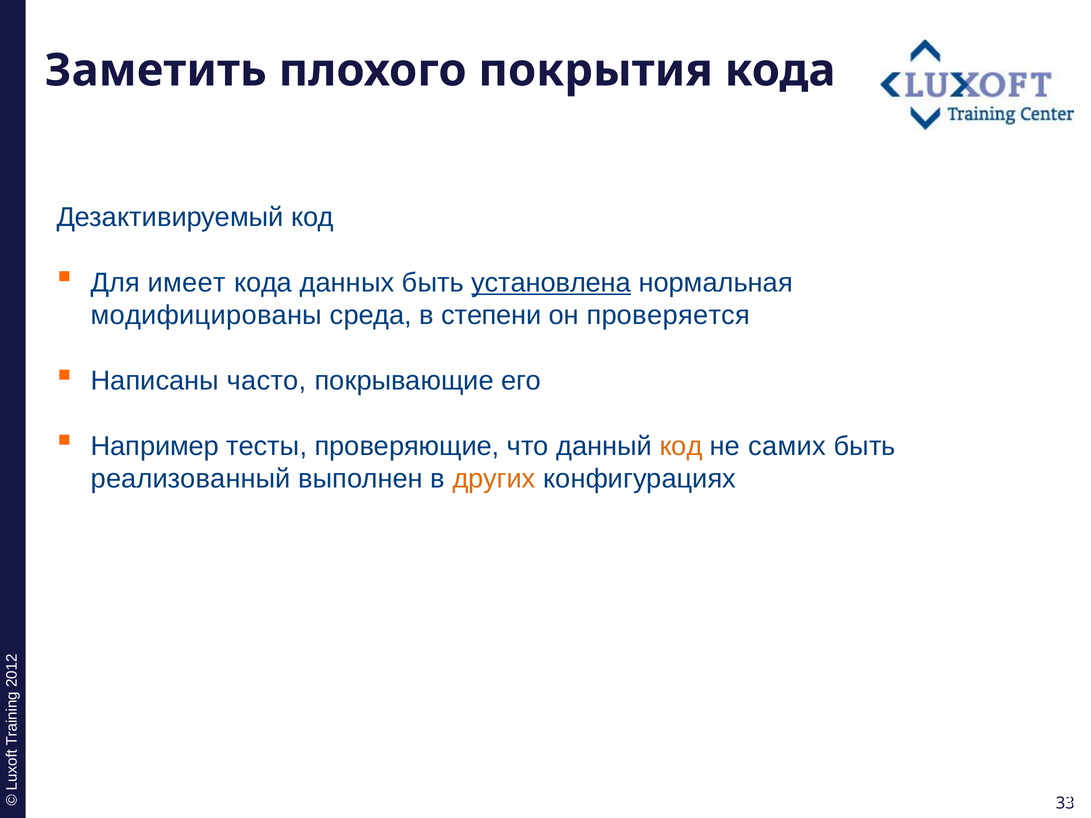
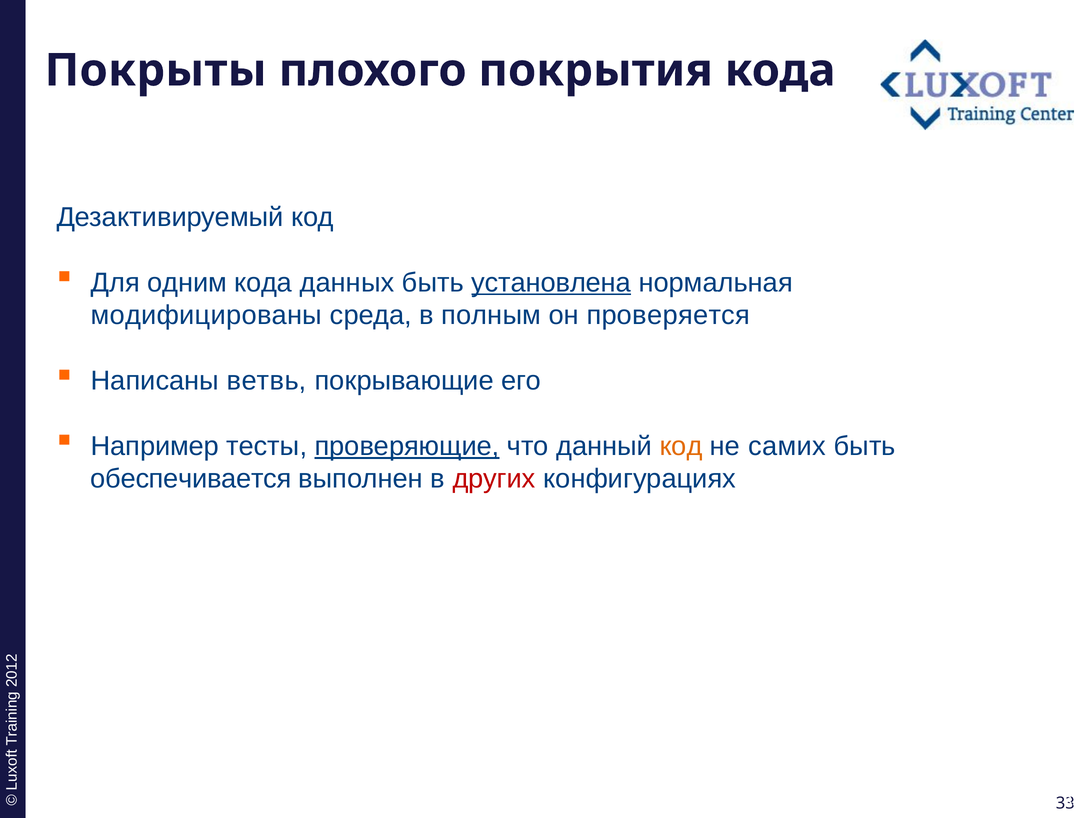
Заметить: Заметить -> Покрыты
имеет: имеет -> одним
степени: степени -> полным
часто: часто -> ветвь
проверяющие underline: none -> present
реализованный: реализованный -> обеспечивается
других colour: orange -> red
